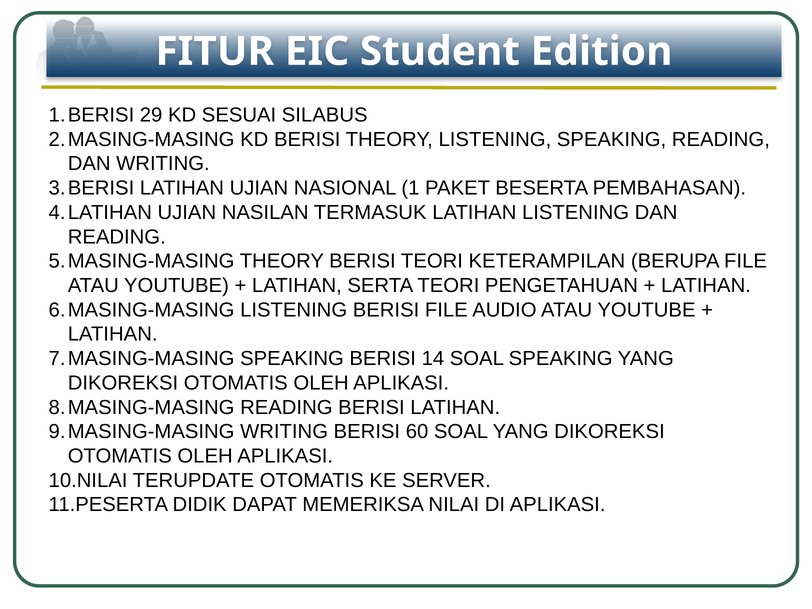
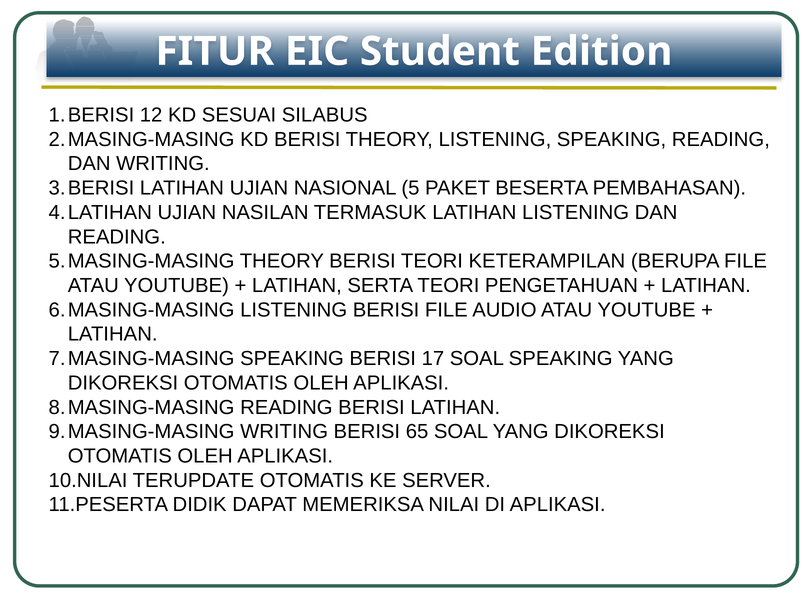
29: 29 -> 12
1: 1 -> 5
14: 14 -> 17
60: 60 -> 65
